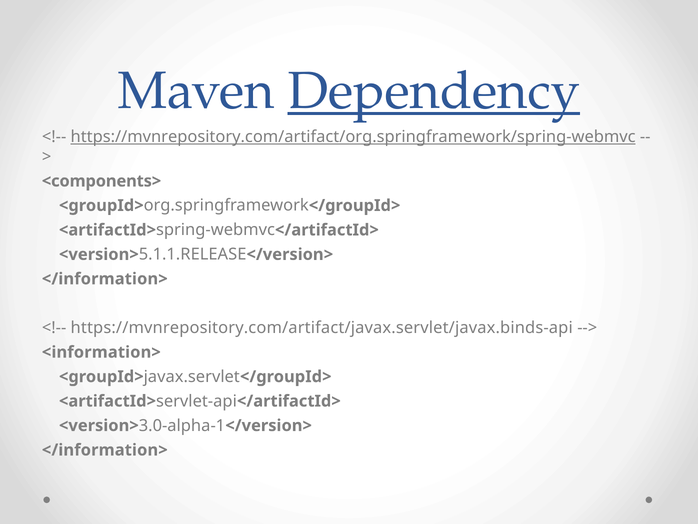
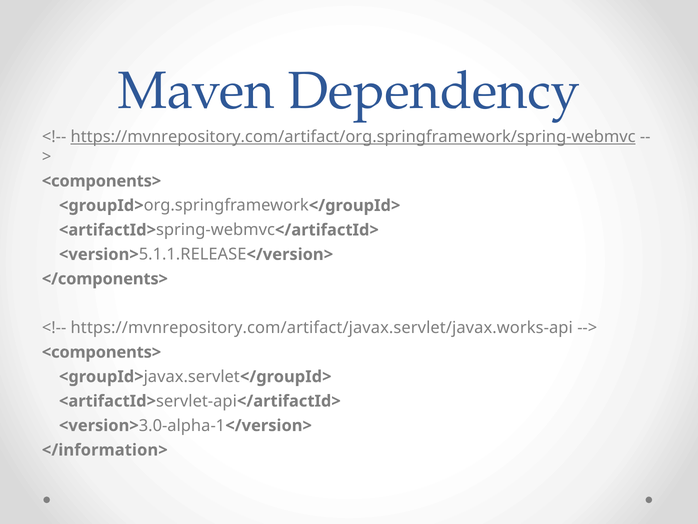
Dependency underline: present -> none
</information> at (105, 279): </information> -> </components>
https://mvnrepository.com/artifact/javax.servlet/javax.binds-api: https://mvnrepository.com/artifact/javax.servlet/javax.binds-api -> https://mvnrepository.com/artifact/javax.servlet/javax.works-api
<information> at (101, 352): <information> -> <components>
